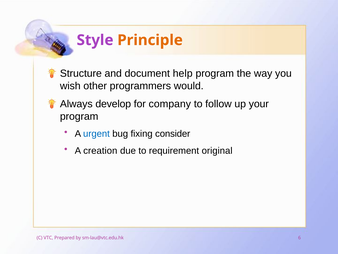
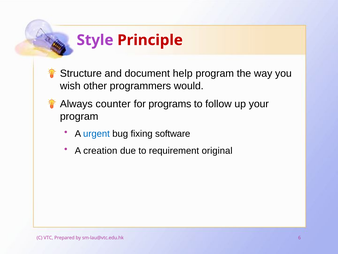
Principle colour: orange -> red
develop: develop -> counter
company: company -> programs
consider: consider -> software
